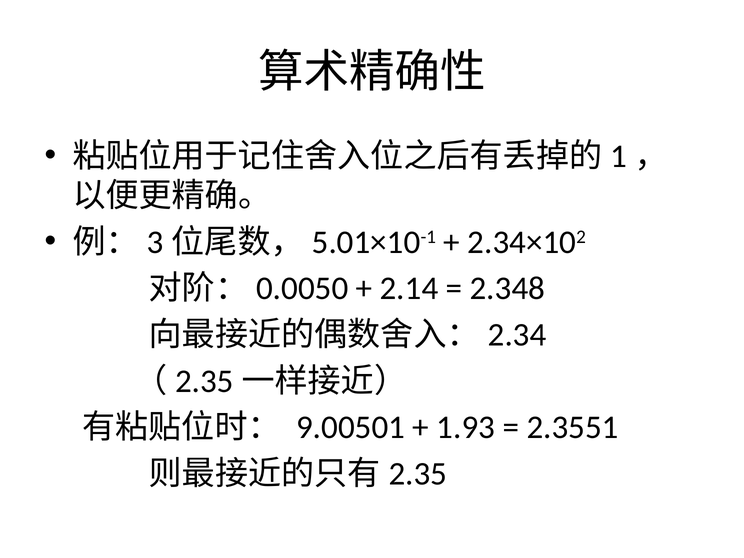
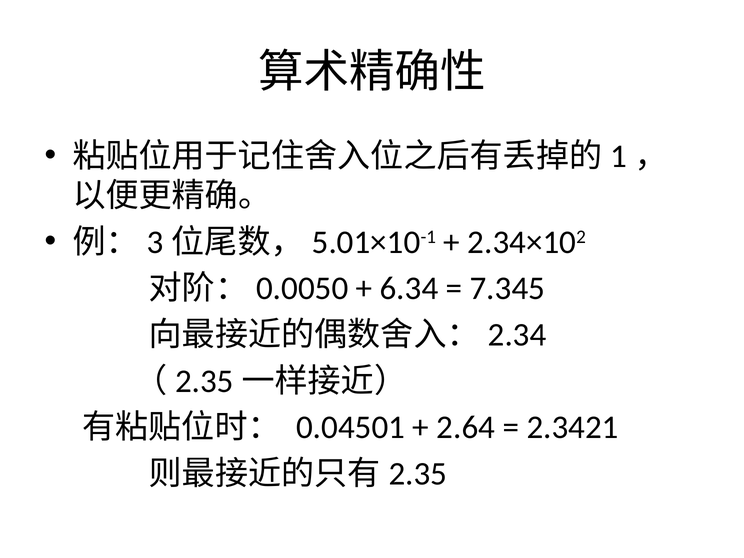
2.14: 2.14 -> 6.34
2.348: 2.348 -> 7.345
9.00501: 9.00501 -> 0.04501
1.93: 1.93 -> 2.64
2.3551: 2.3551 -> 2.3421
